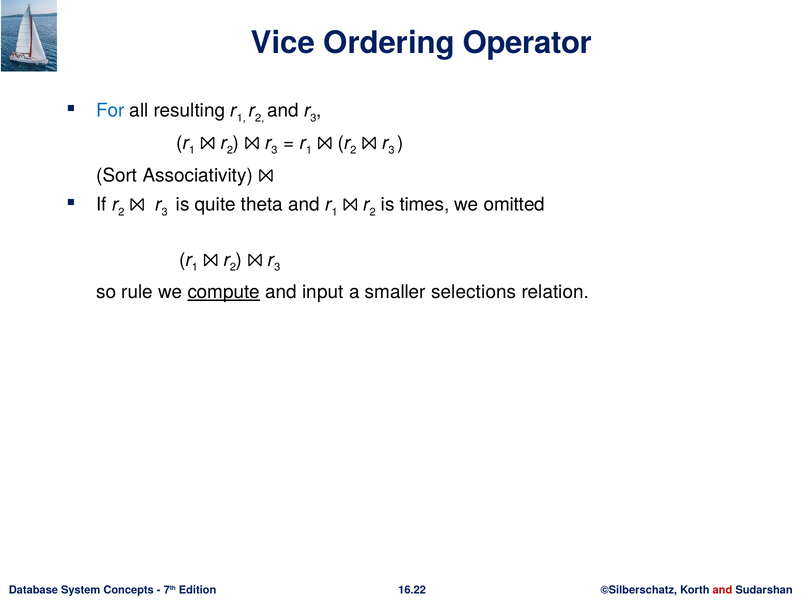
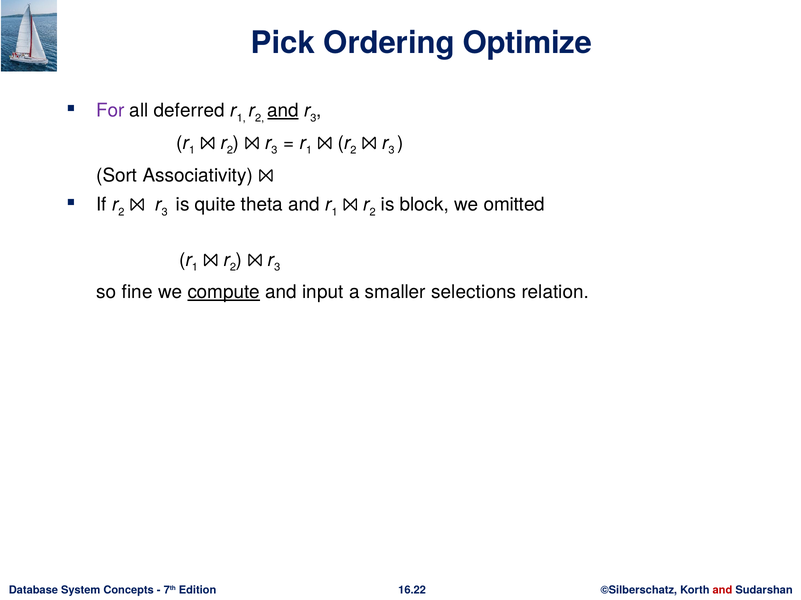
Vice: Vice -> Pick
Operator: Operator -> Optimize
For colour: blue -> purple
resulting: resulting -> deferred
and at (283, 111) underline: none -> present
times: times -> block
rule: rule -> fine
